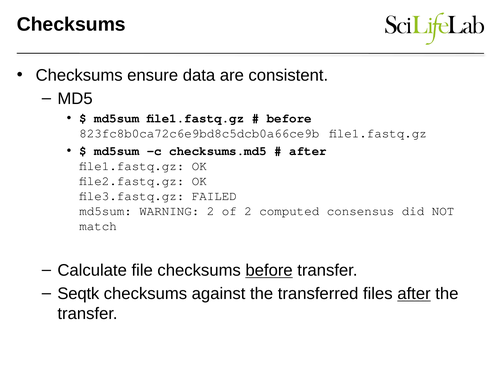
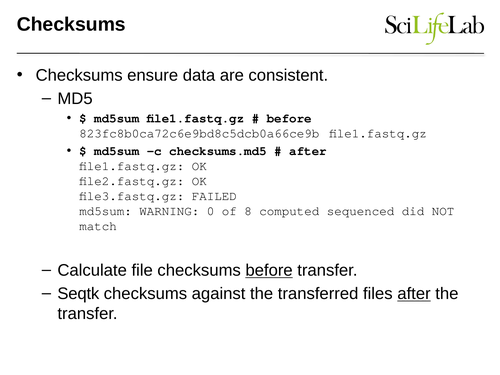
WARNING 2: 2 -> 0
of 2: 2 -> 8
consensus: consensus -> sequenced
